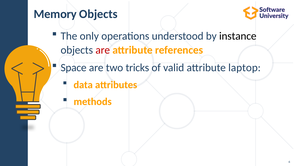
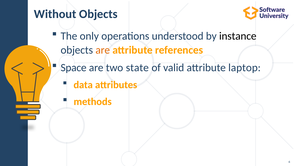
Memory: Memory -> Without
are at (103, 50) colour: red -> orange
tricks: tricks -> state
